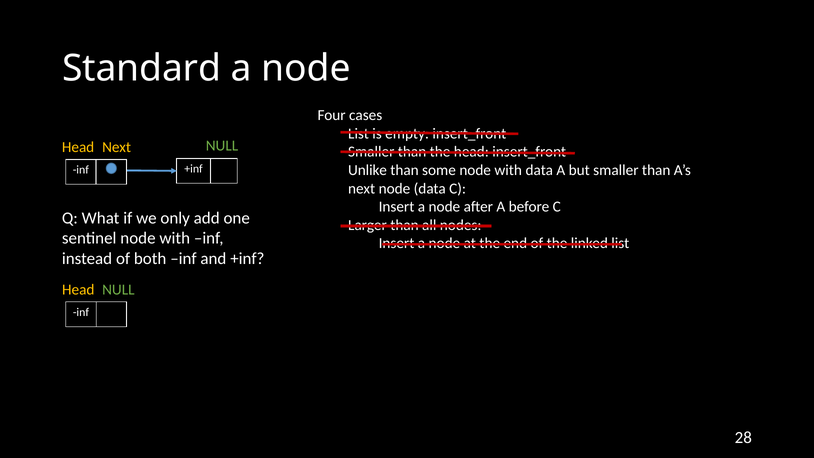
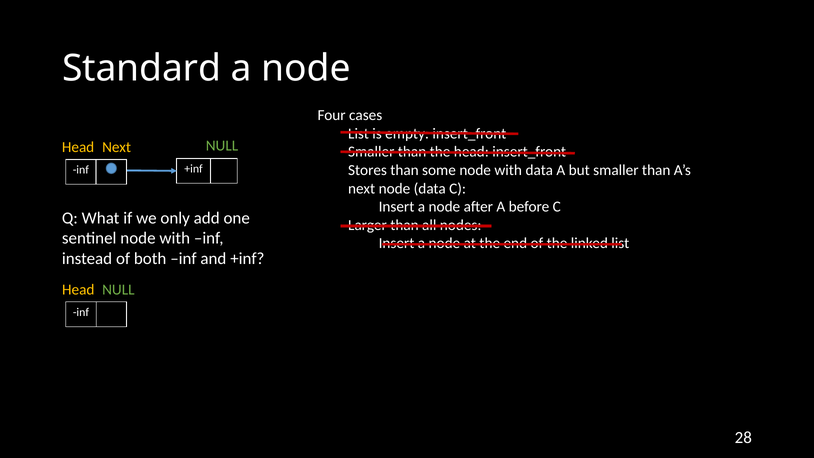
Unlike: Unlike -> Stores
